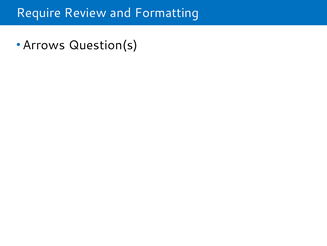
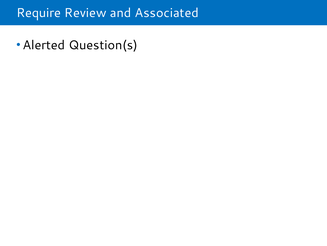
Formatting: Formatting -> Associated
Arrows: Arrows -> Alerted
